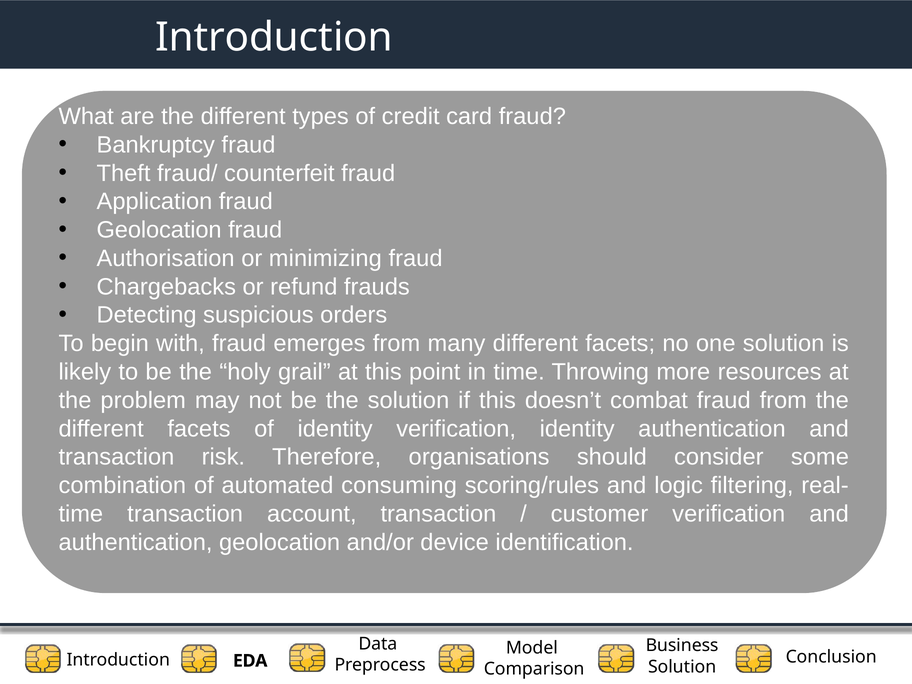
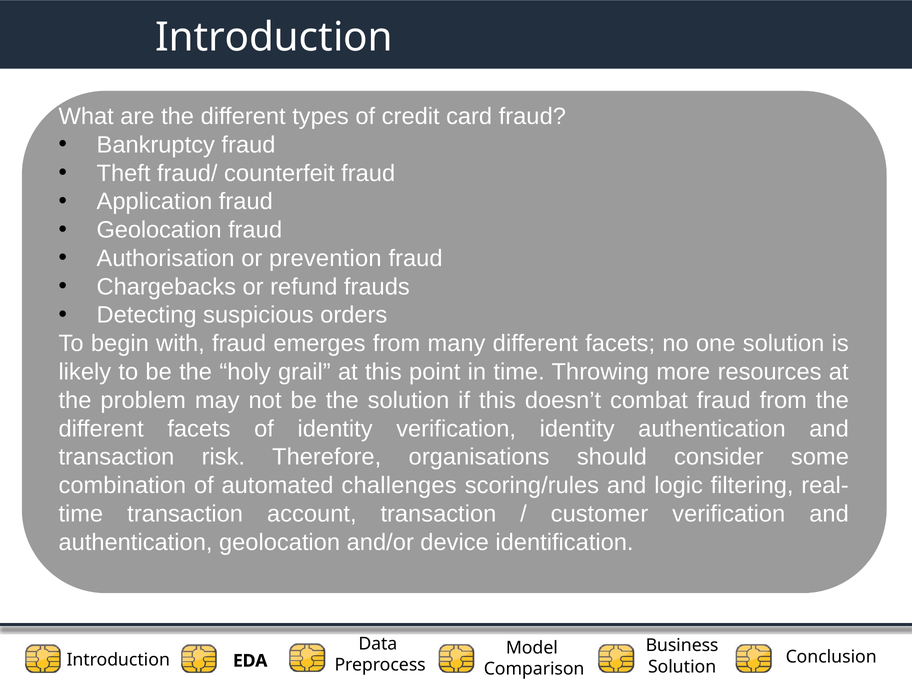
minimizing: minimizing -> prevention
consuming: consuming -> challenges
